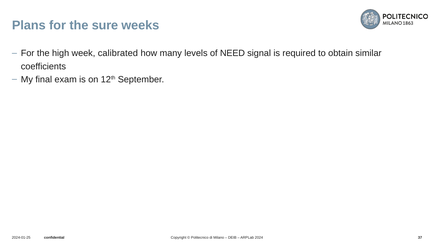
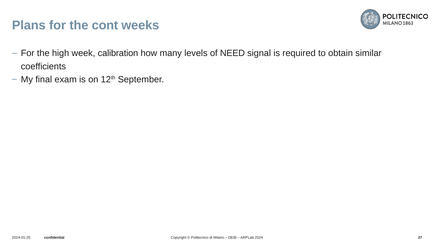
sure: sure -> cont
calibrated: calibrated -> calibration
